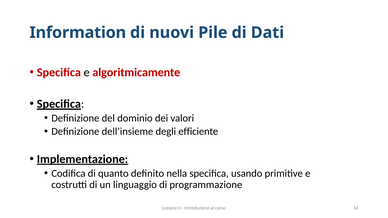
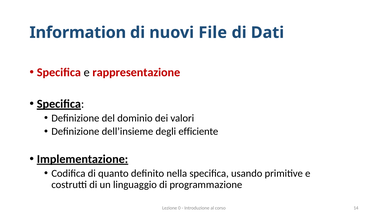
Pile: Pile -> File
algoritmicamente: algoritmicamente -> rappresentazione
